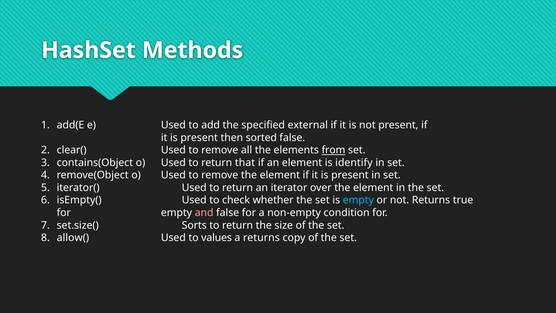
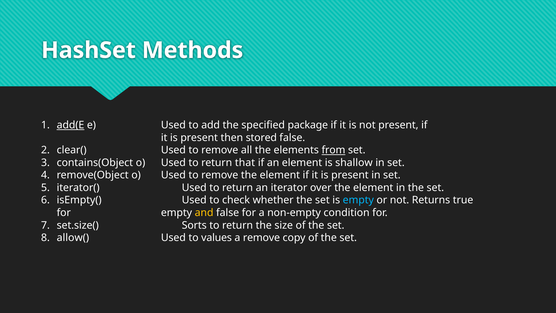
add(E underline: none -> present
external: external -> package
sorted: sorted -> stored
identify: identify -> shallow
and colour: pink -> yellow
a returns: returns -> remove
